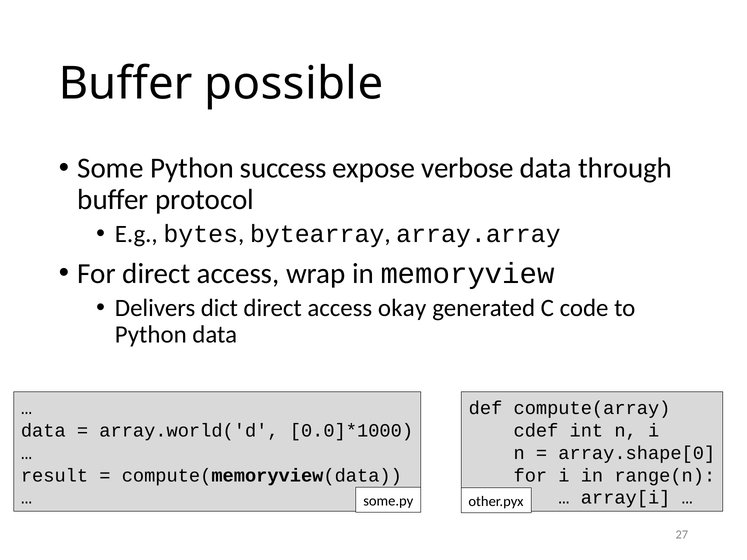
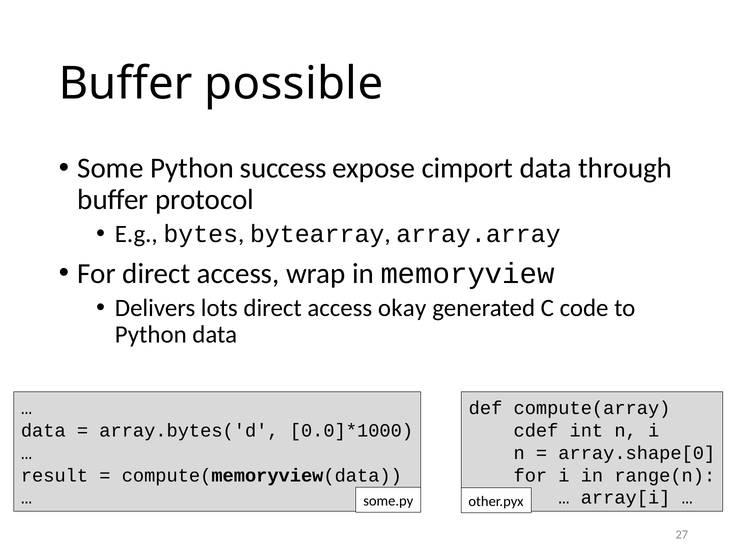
verbose: verbose -> cimport
dict: dict -> lots
array.world('d: array.world('d -> array.bytes('d
